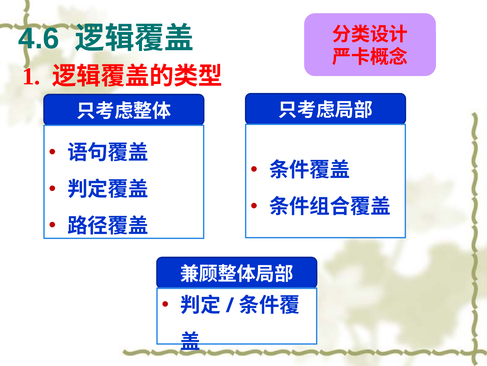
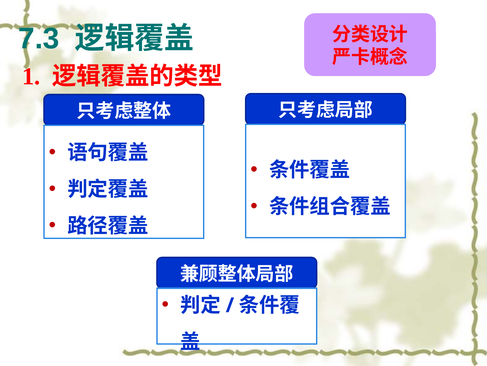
4.6: 4.6 -> 7.3
